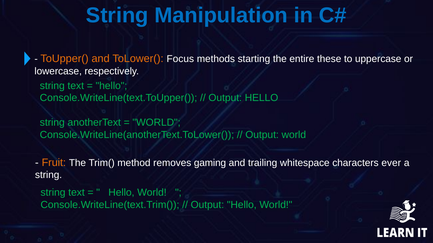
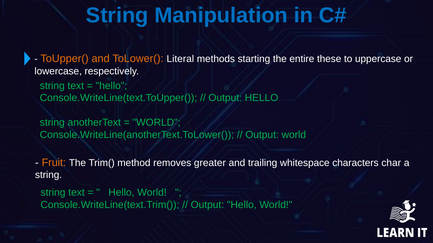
Focus: Focus -> Literal
gaming: gaming -> greater
ever: ever -> char
